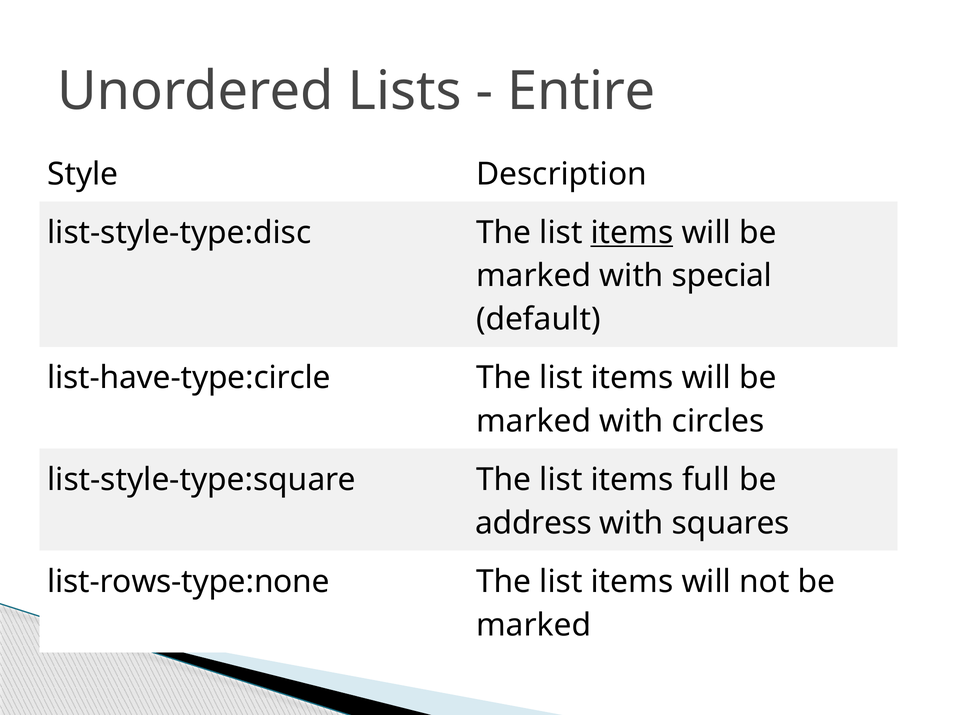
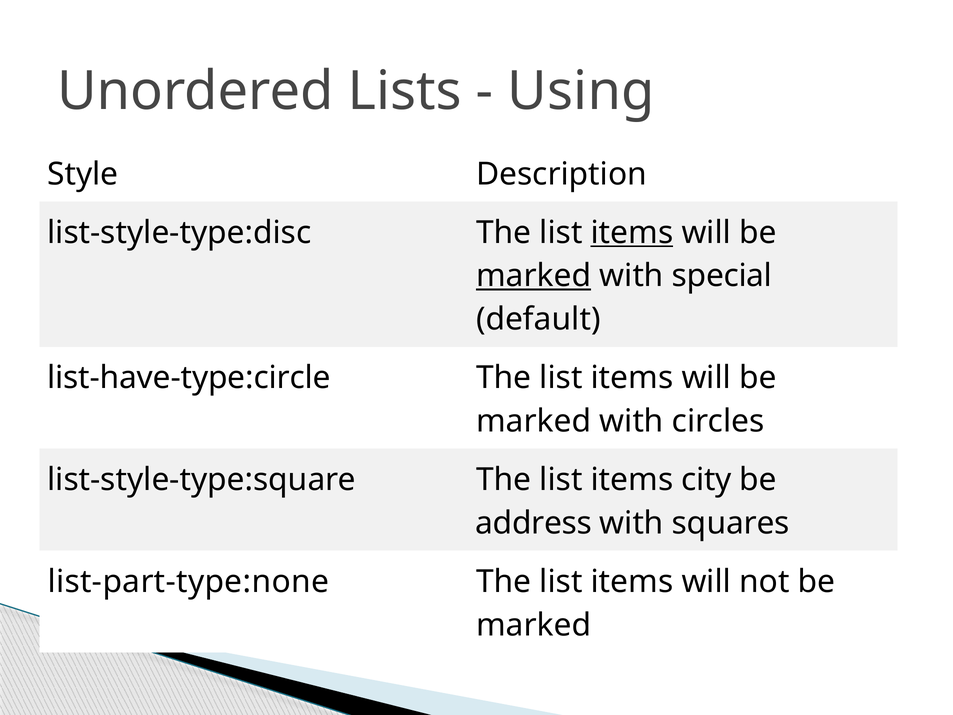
Entire: Entire -> Using
marked at (534, 276) underline: none -> present
full: full -> city
list-rows-type:none: list-rows-type:none -> list-part-type:none
